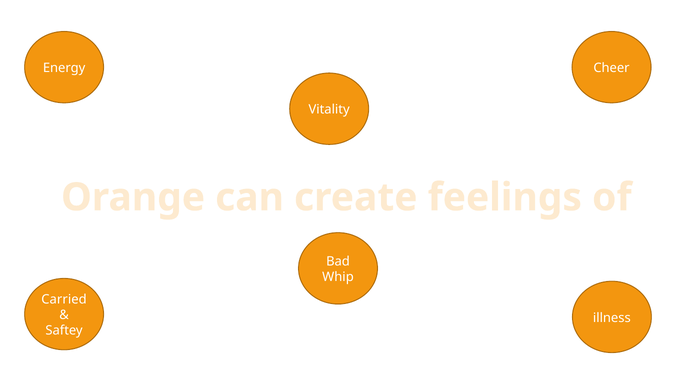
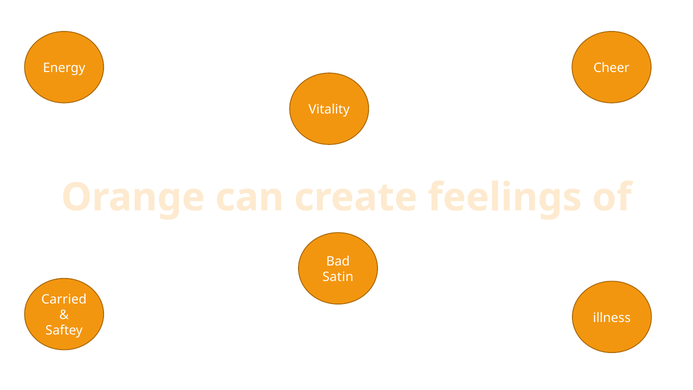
Whip: Whip -> Satin
